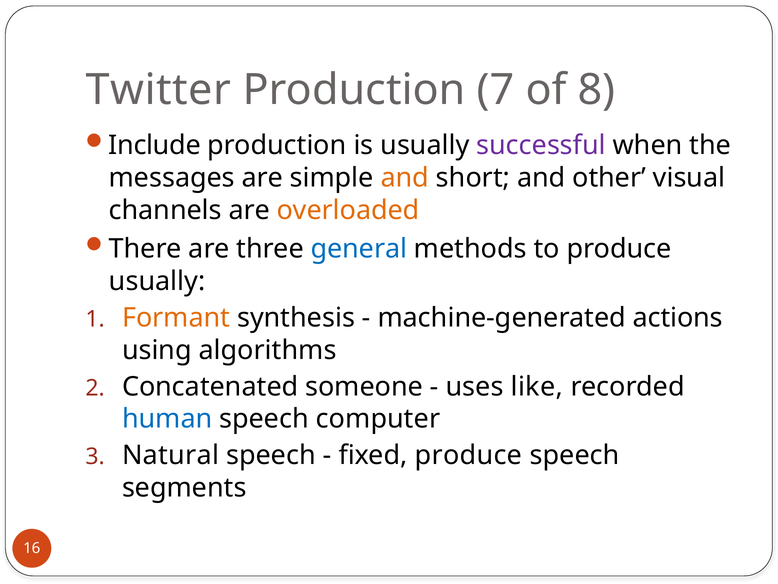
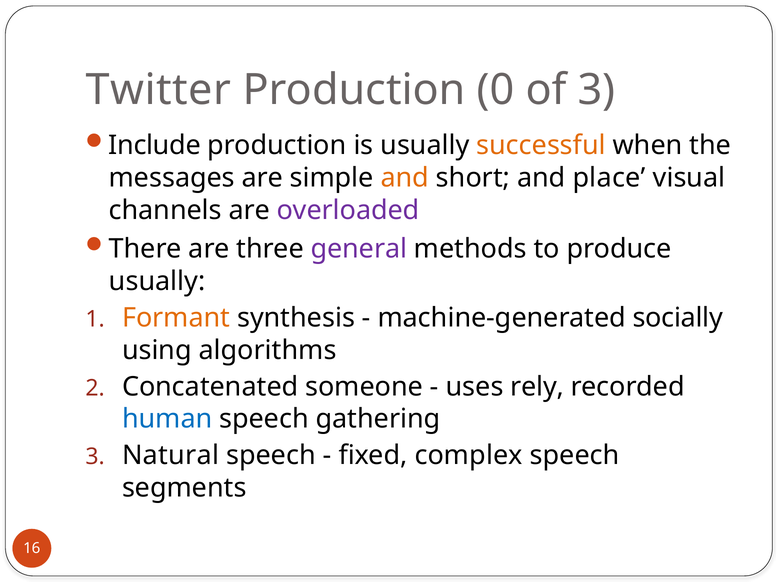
7: 7 -> 0
of 8: 8 -> 3
successful colour: purple -> orange
other: other -> place
overloaded colour: orange -> purple
general colour: blue -> purple
actions: actions -> socially
like: like -> rely
computer: computer -> gathering
fixed produce: produce -> complex
